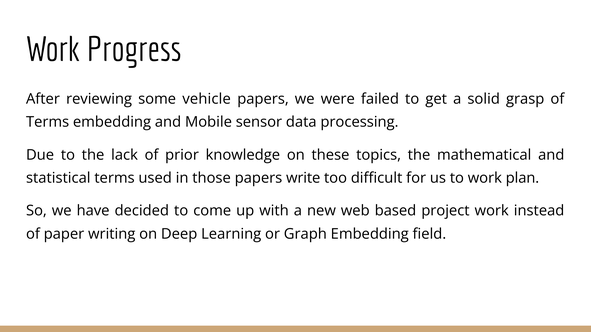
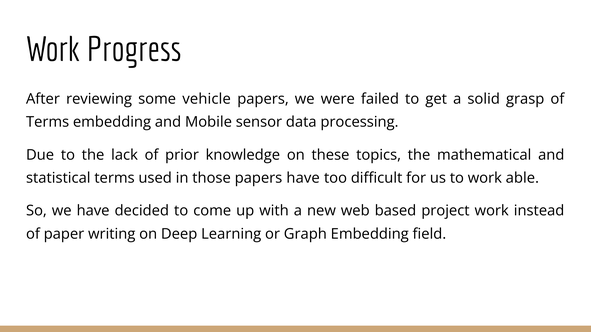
papers write: write -> have
plan: plan -> able
